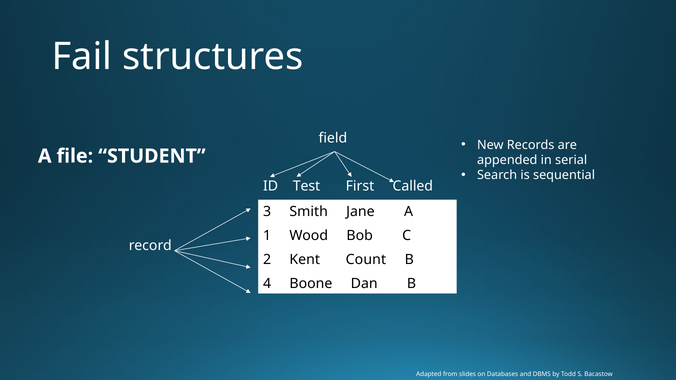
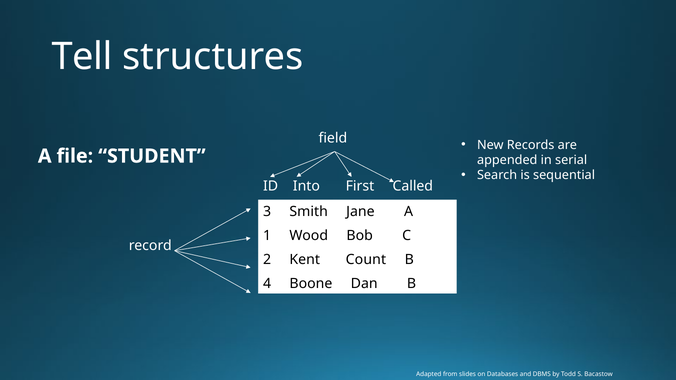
Fail: Fail -> Tell
Test: Test -> Into
